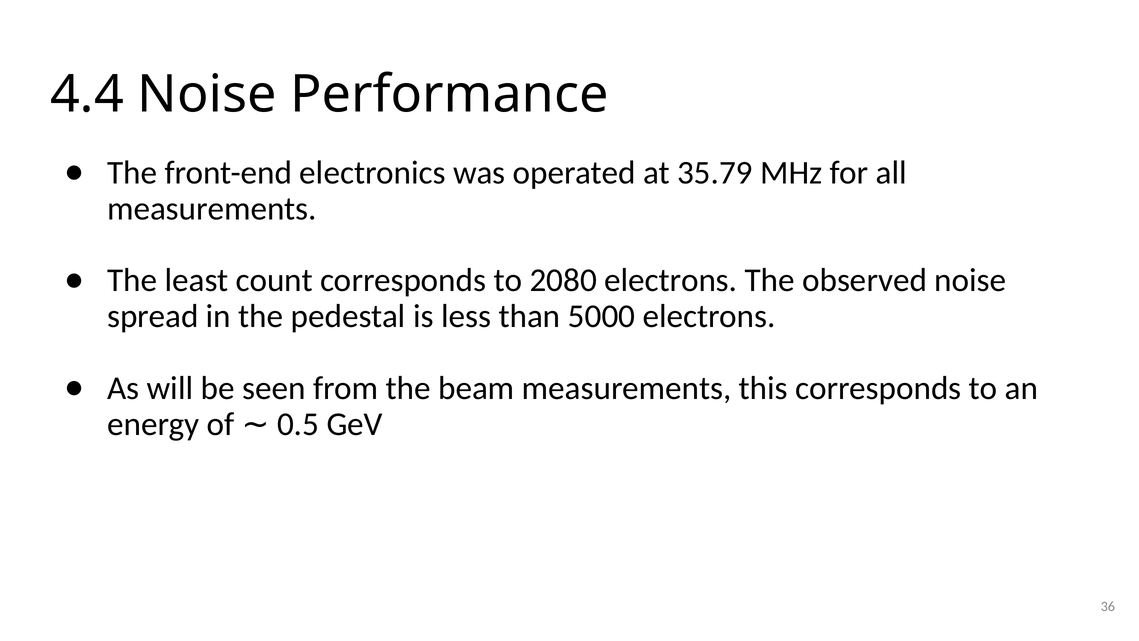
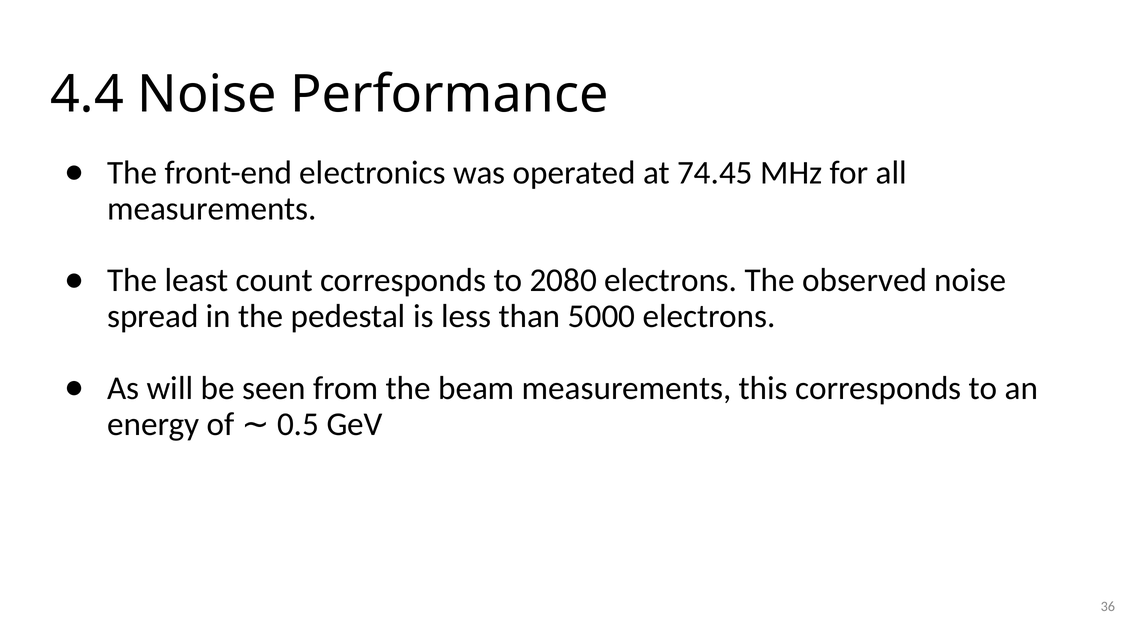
35.79: 35.79 -> 74.45
